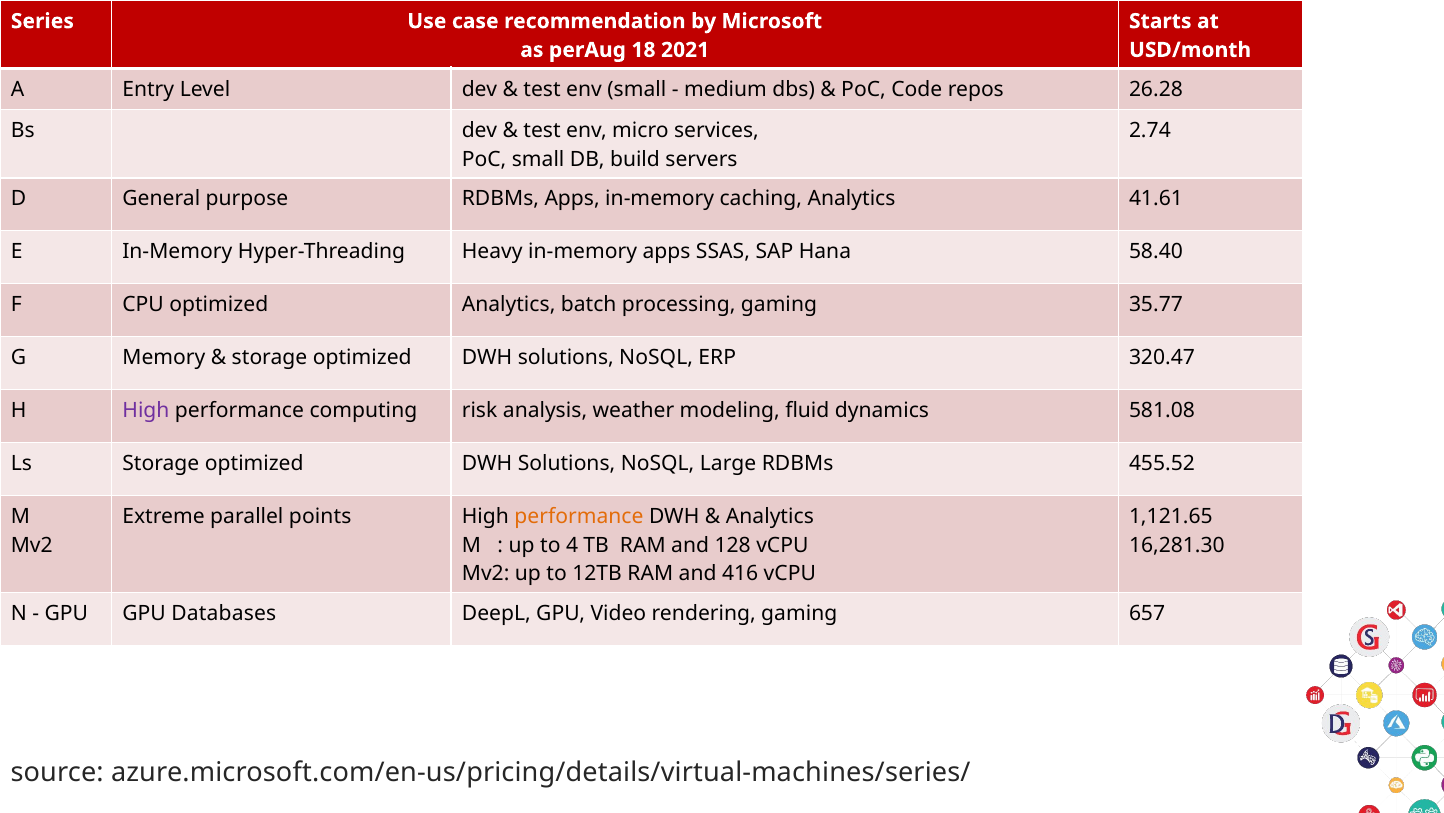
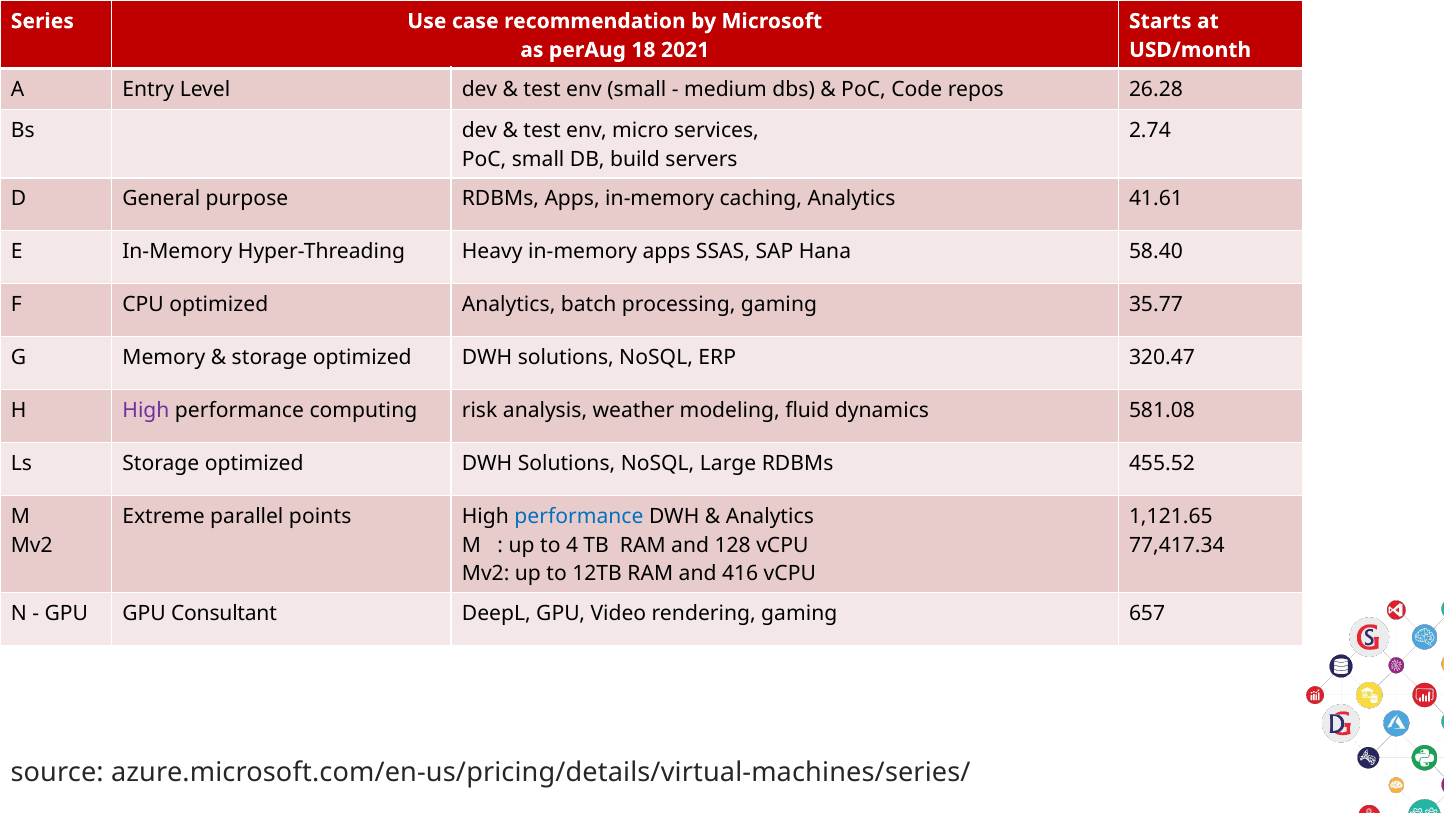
performance at (579, 516) colour: orange -> blue
16,281.30: 16,281.30 -> 77,417.34
Databases: Databases -> Consultant
